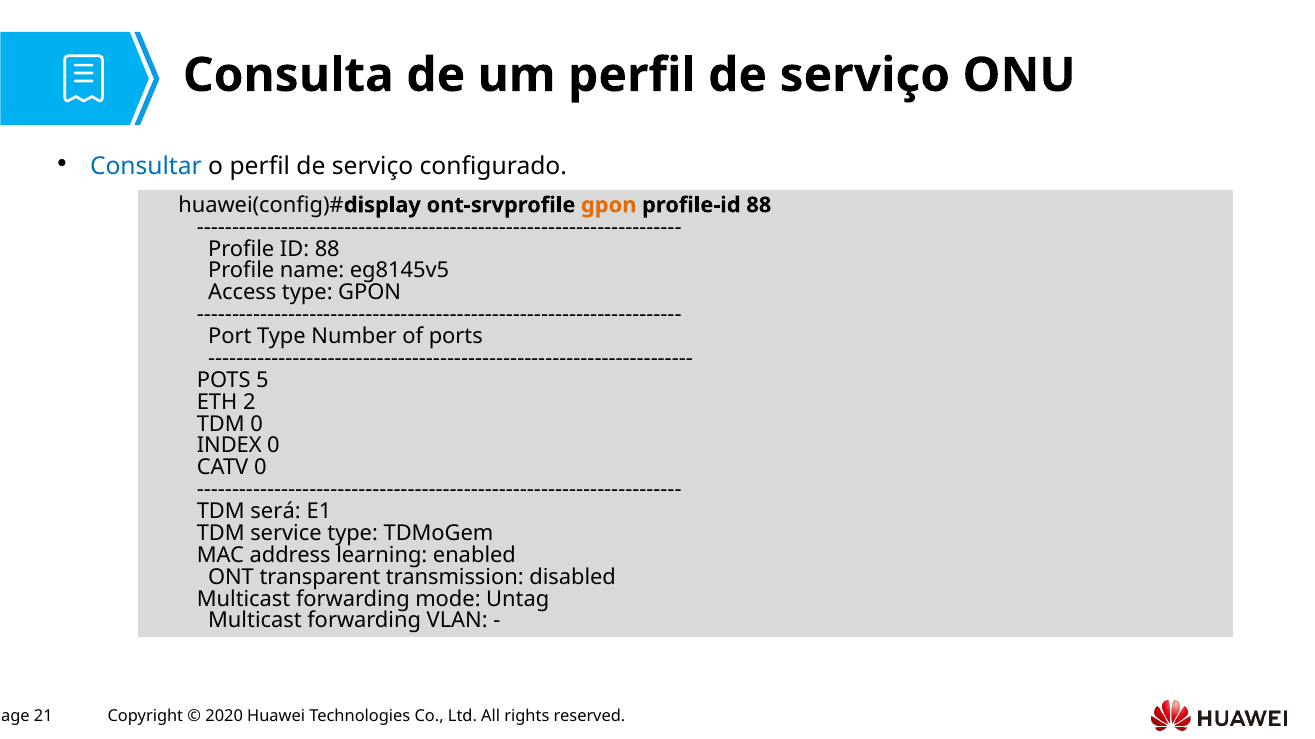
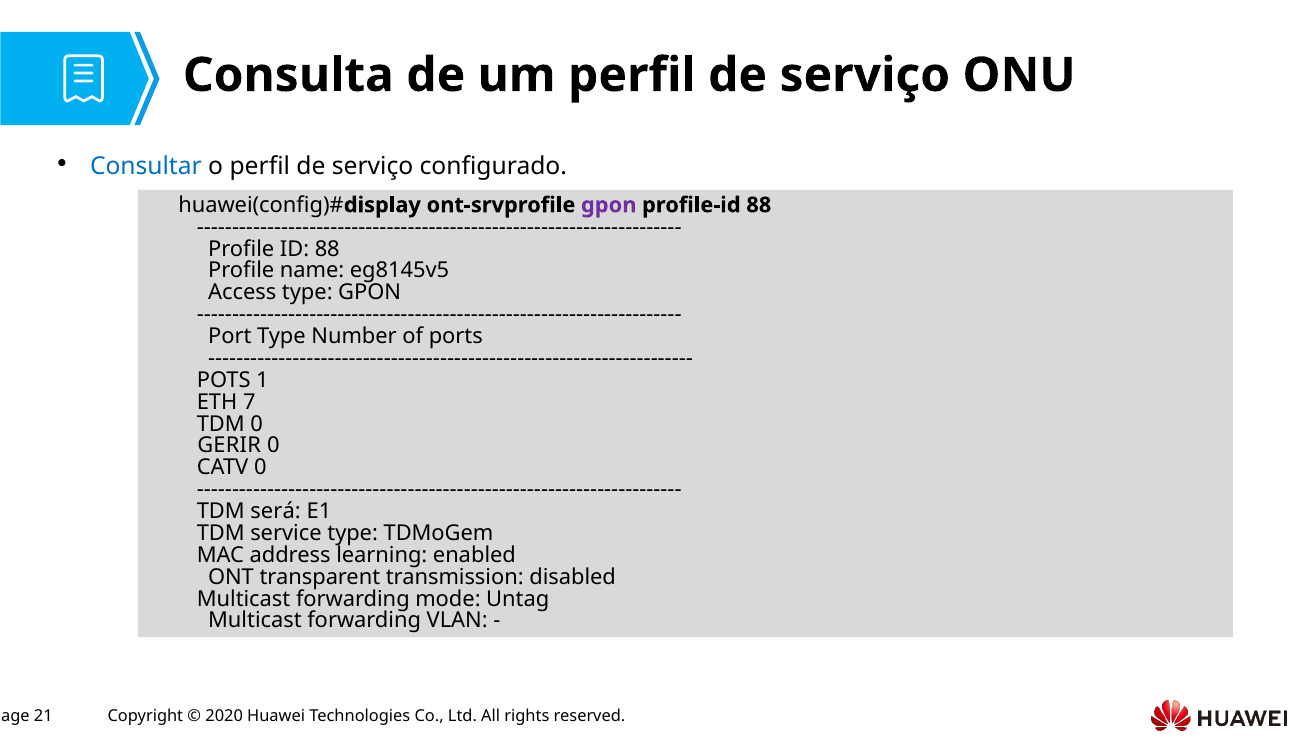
gpon at (609, 205) colour: orange -> purple
5: 5 -> 1
2: 2 -> 7
INDEX: INDEX -> GERIR
